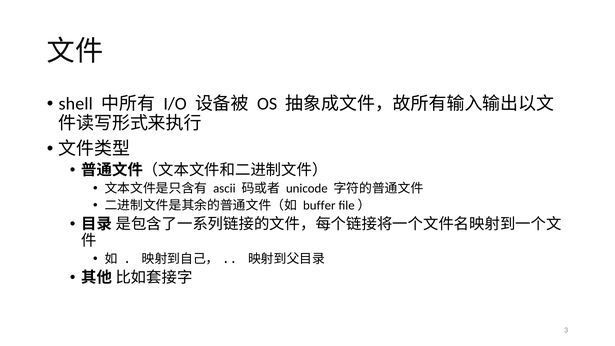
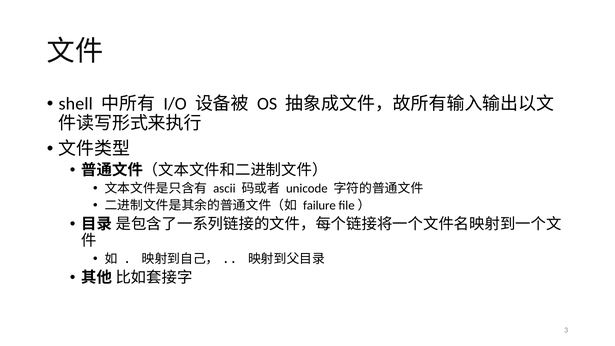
buffer: buffer -> failure
